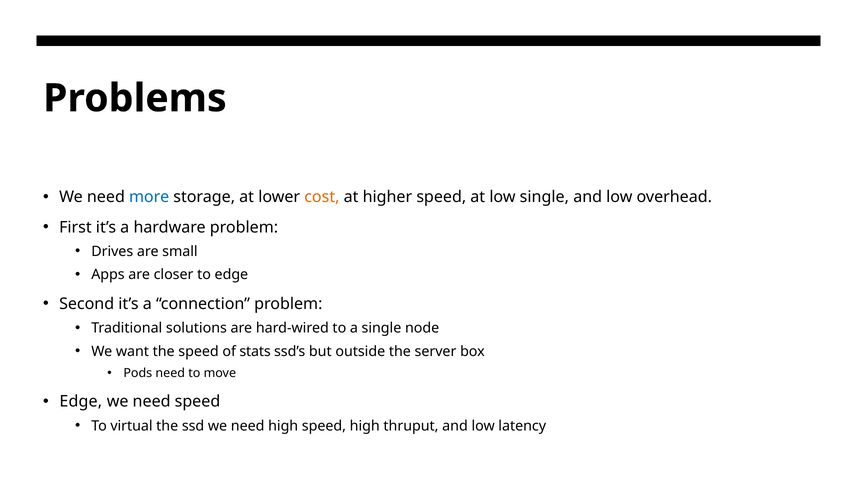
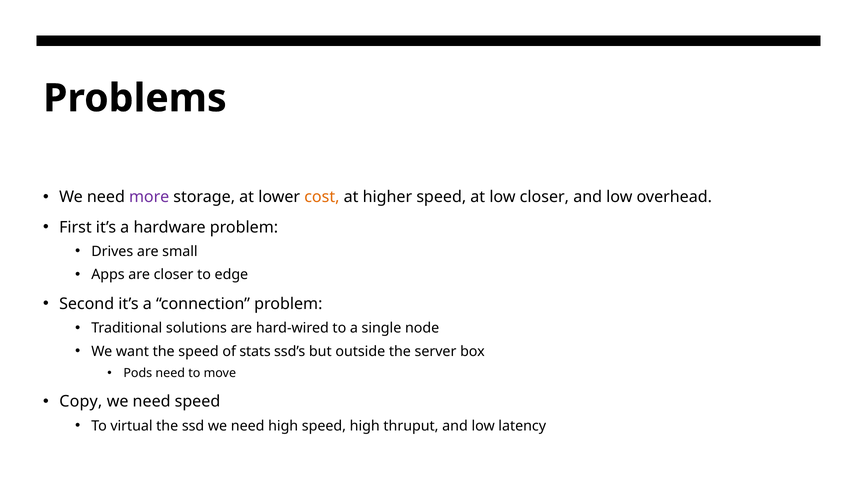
more colour: blue -> purple
low single: single -> closer
Edge at (81, 402): Edge -> Copy
